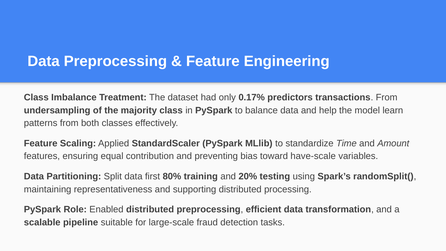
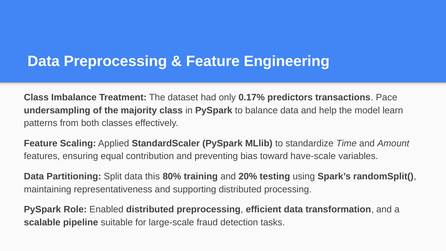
transactions From: From -> Pace
first: first -> this
